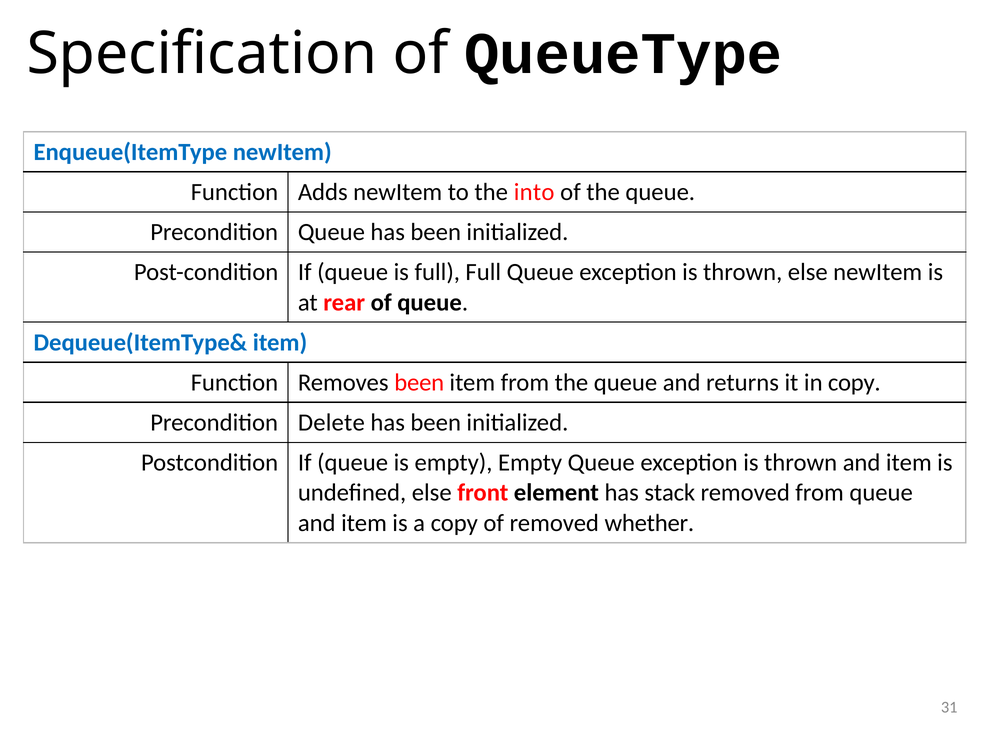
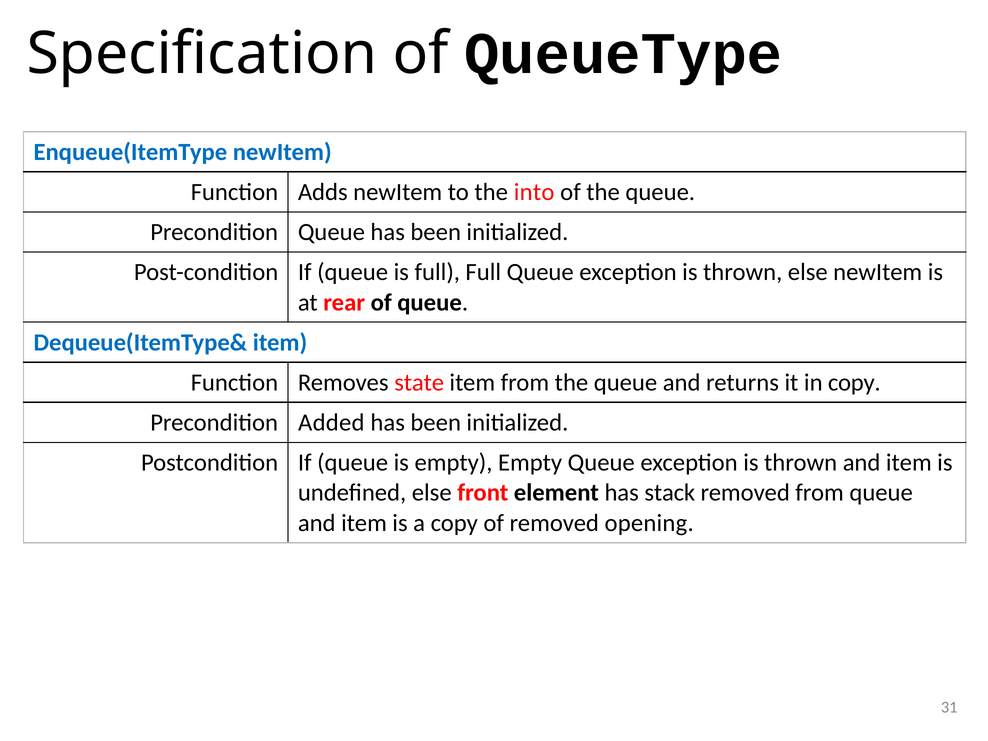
Removes been: been -> state
Delete: Delete -> Added
whether: whether -> opening
